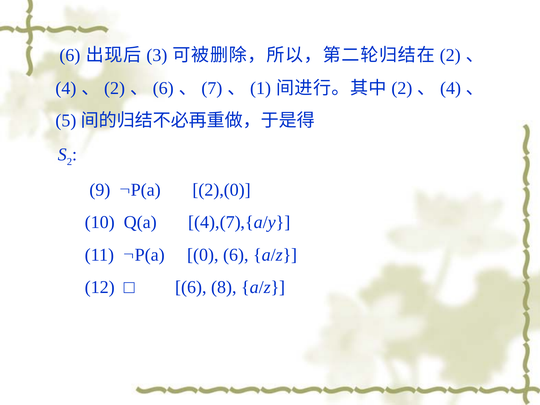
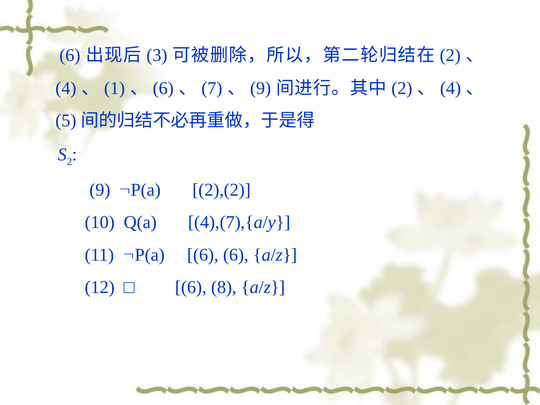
2 at (115, 88): 2 -> 1
1 at (261, 88): 1 -> 9
2),(0: 2),(0 -> 2),(2
0 at (203, 255): 0 -> 6
